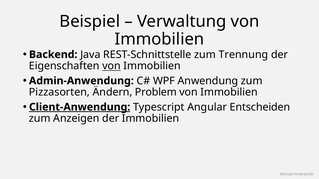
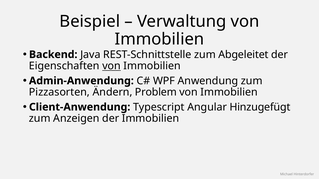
Trennung: Trennung -> Abgeleitet
Client-Anwendung underline: present -> none
Entscheiden: Entscheiden -> Hinzugefügt
